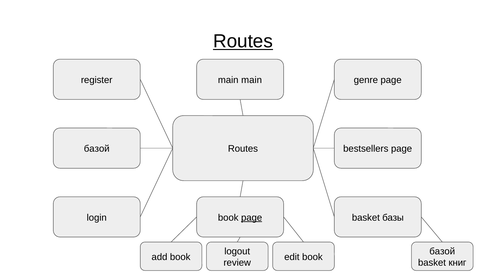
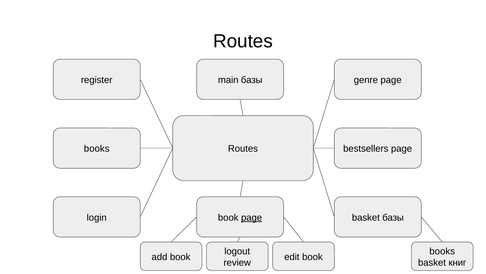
Routes at (243, 41) underline: present -> none
main main: main -> базы
базой at (97, 148): базой -> books
базой at (442, 251): базой -> books
